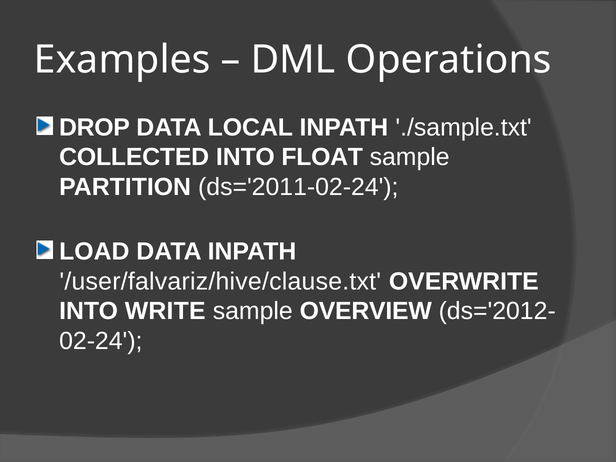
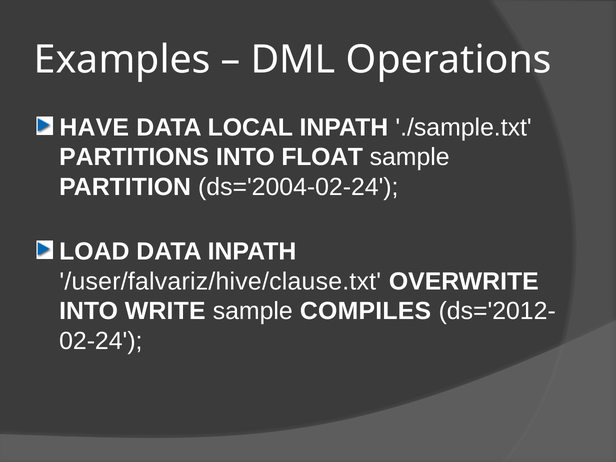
DROP: DROP -> HAVE
COLLECTED: COLLECTED -> PARTITIONS
ds='2011-02-24: ds='2011-02-24 -> ds='2004-02-24
OVERVIEW: OVERVIEW -> COMPILES
